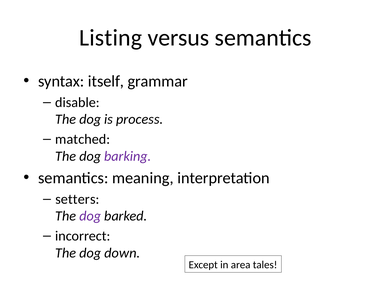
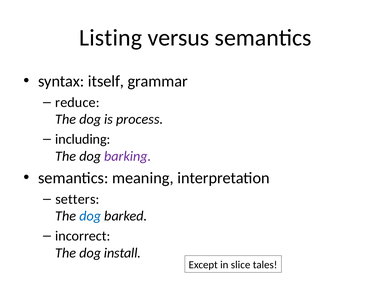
disable: disable -> reduce
matched: matched -> including
dog at (90, 216) colour: purple -> blue
down: down -> install
area: area -> slice
